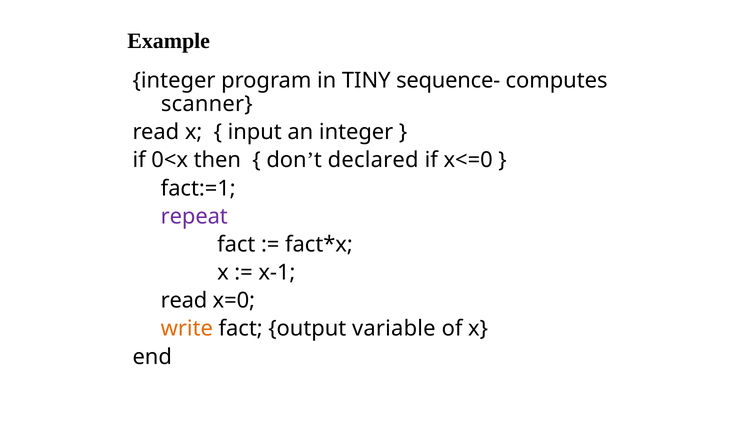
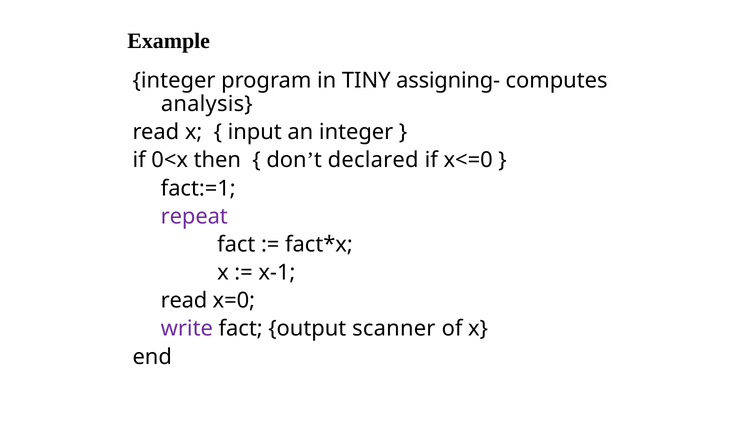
sequence-: sequence- -> assigning-
scanner: scanner -> analysis
write colour: orange -> purple
variable: variable -> scanner
